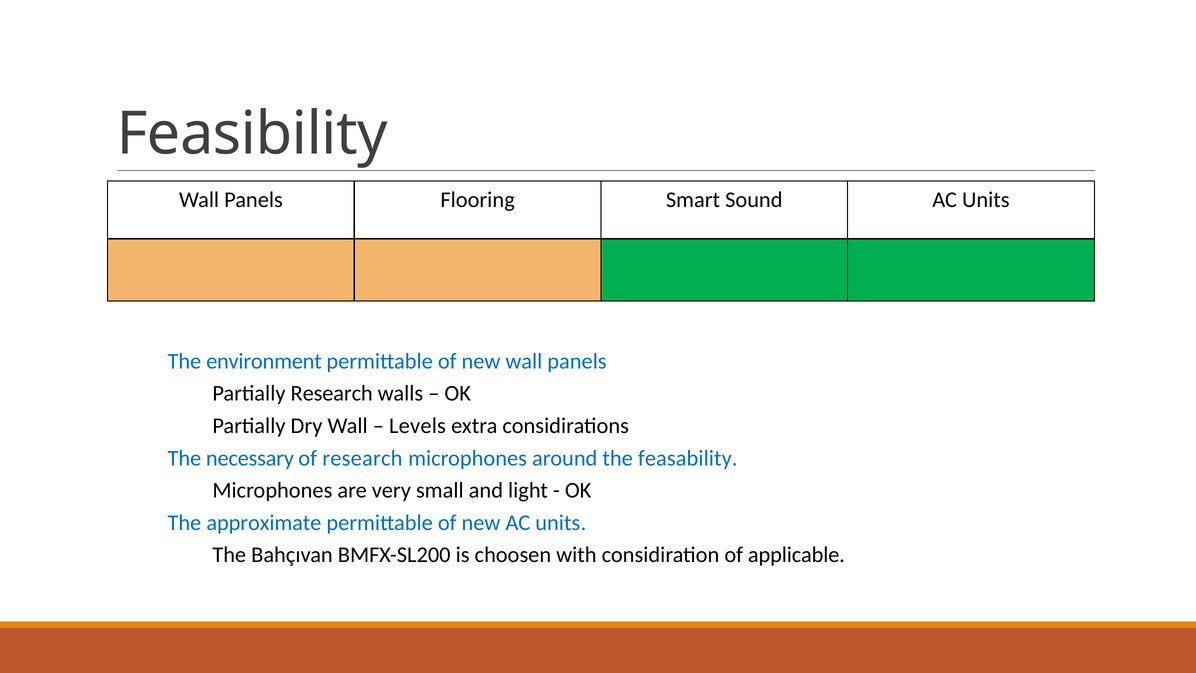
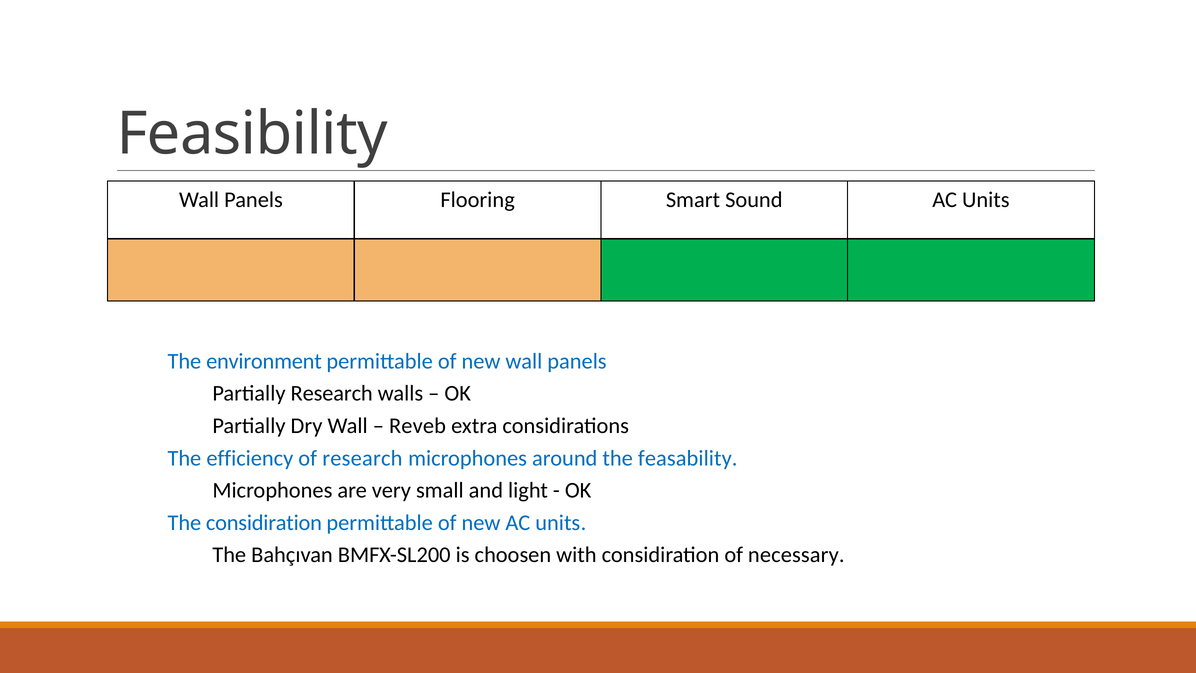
Levels: Levels -> Reveb
necessary: necessary -> efficiency
The approximate: approximate -> considiration
applicable: applicable -> necessary
